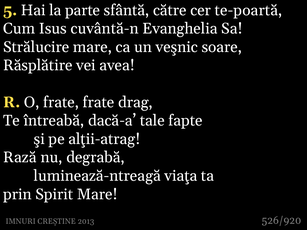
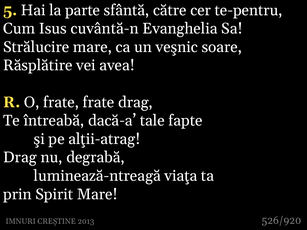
te-poartă: te-poartă -> te-pentru
Rază at (20, 158): Rază -> Drag
